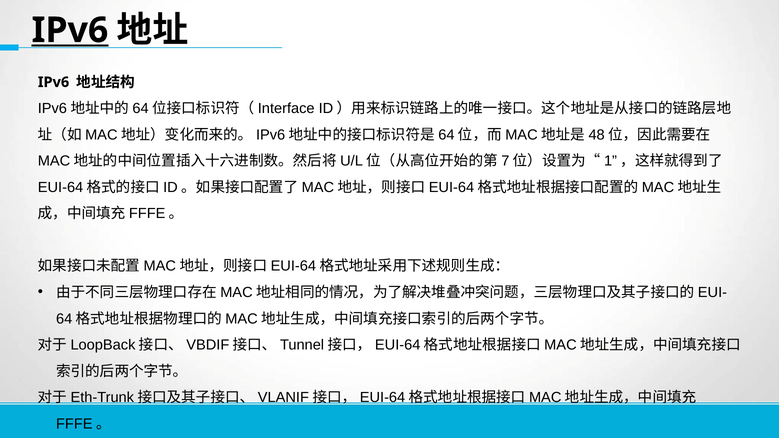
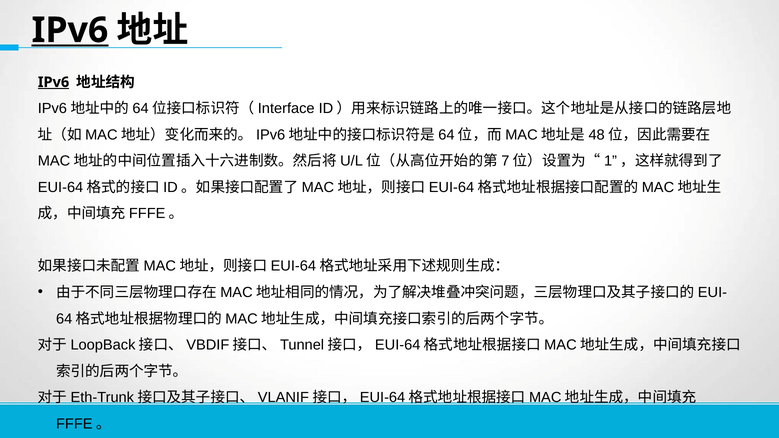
IPv6 at (54, 82) underline: none -> present
